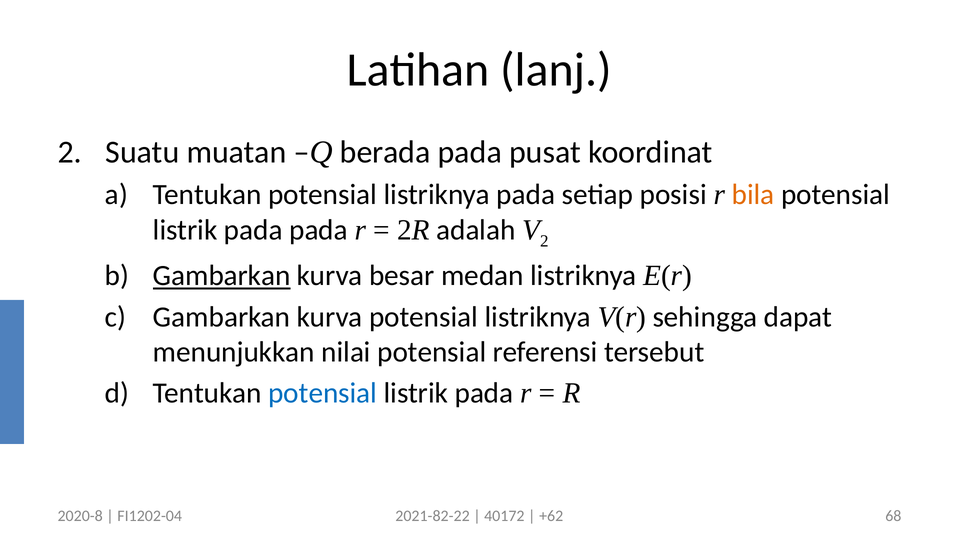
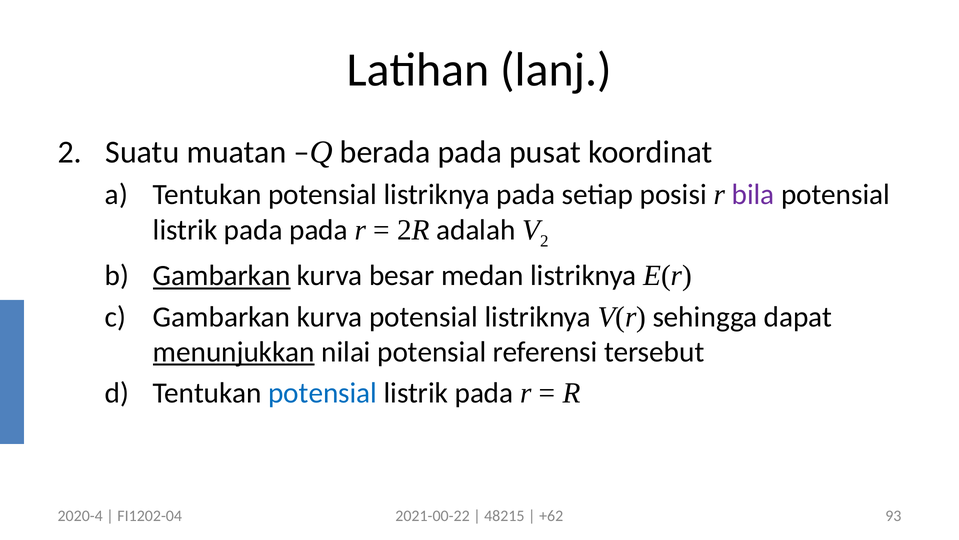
bila colour: orange -> purple
menunjukkan underline: none -> present
2020-8: 2020-8 -> 2020-4
2021-82-22: 2021-82-22 -> 2021-00-22
40172: 40172 -> 48215
68: 68 -> 93
